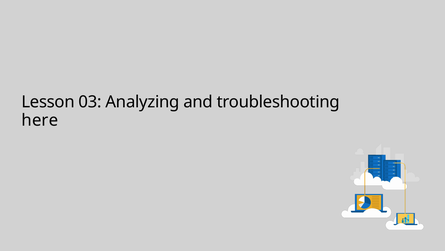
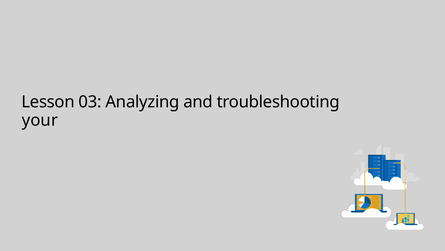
here: here -> your
